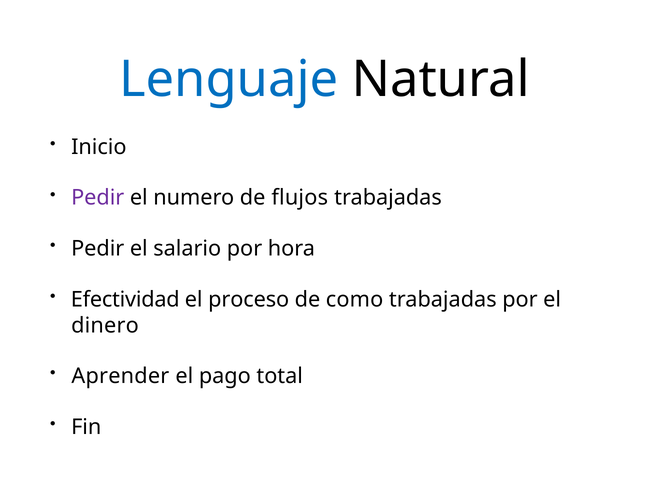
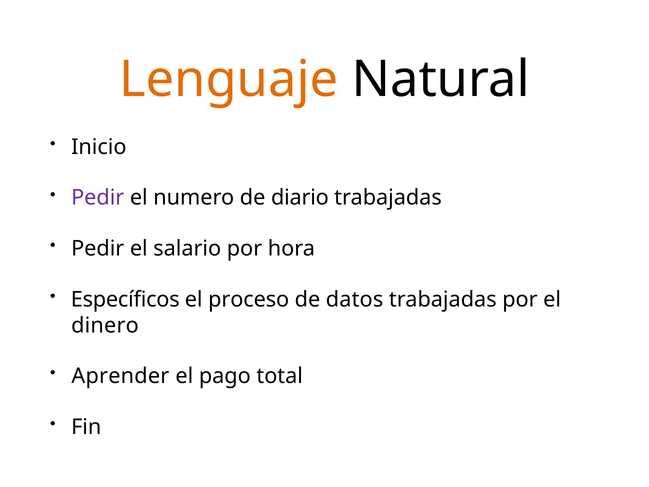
Lenguaje colour: blue -> orange
flujos: flujos -> diario
Efectividad: Efectividad -> Específicos
como: como -> datos
